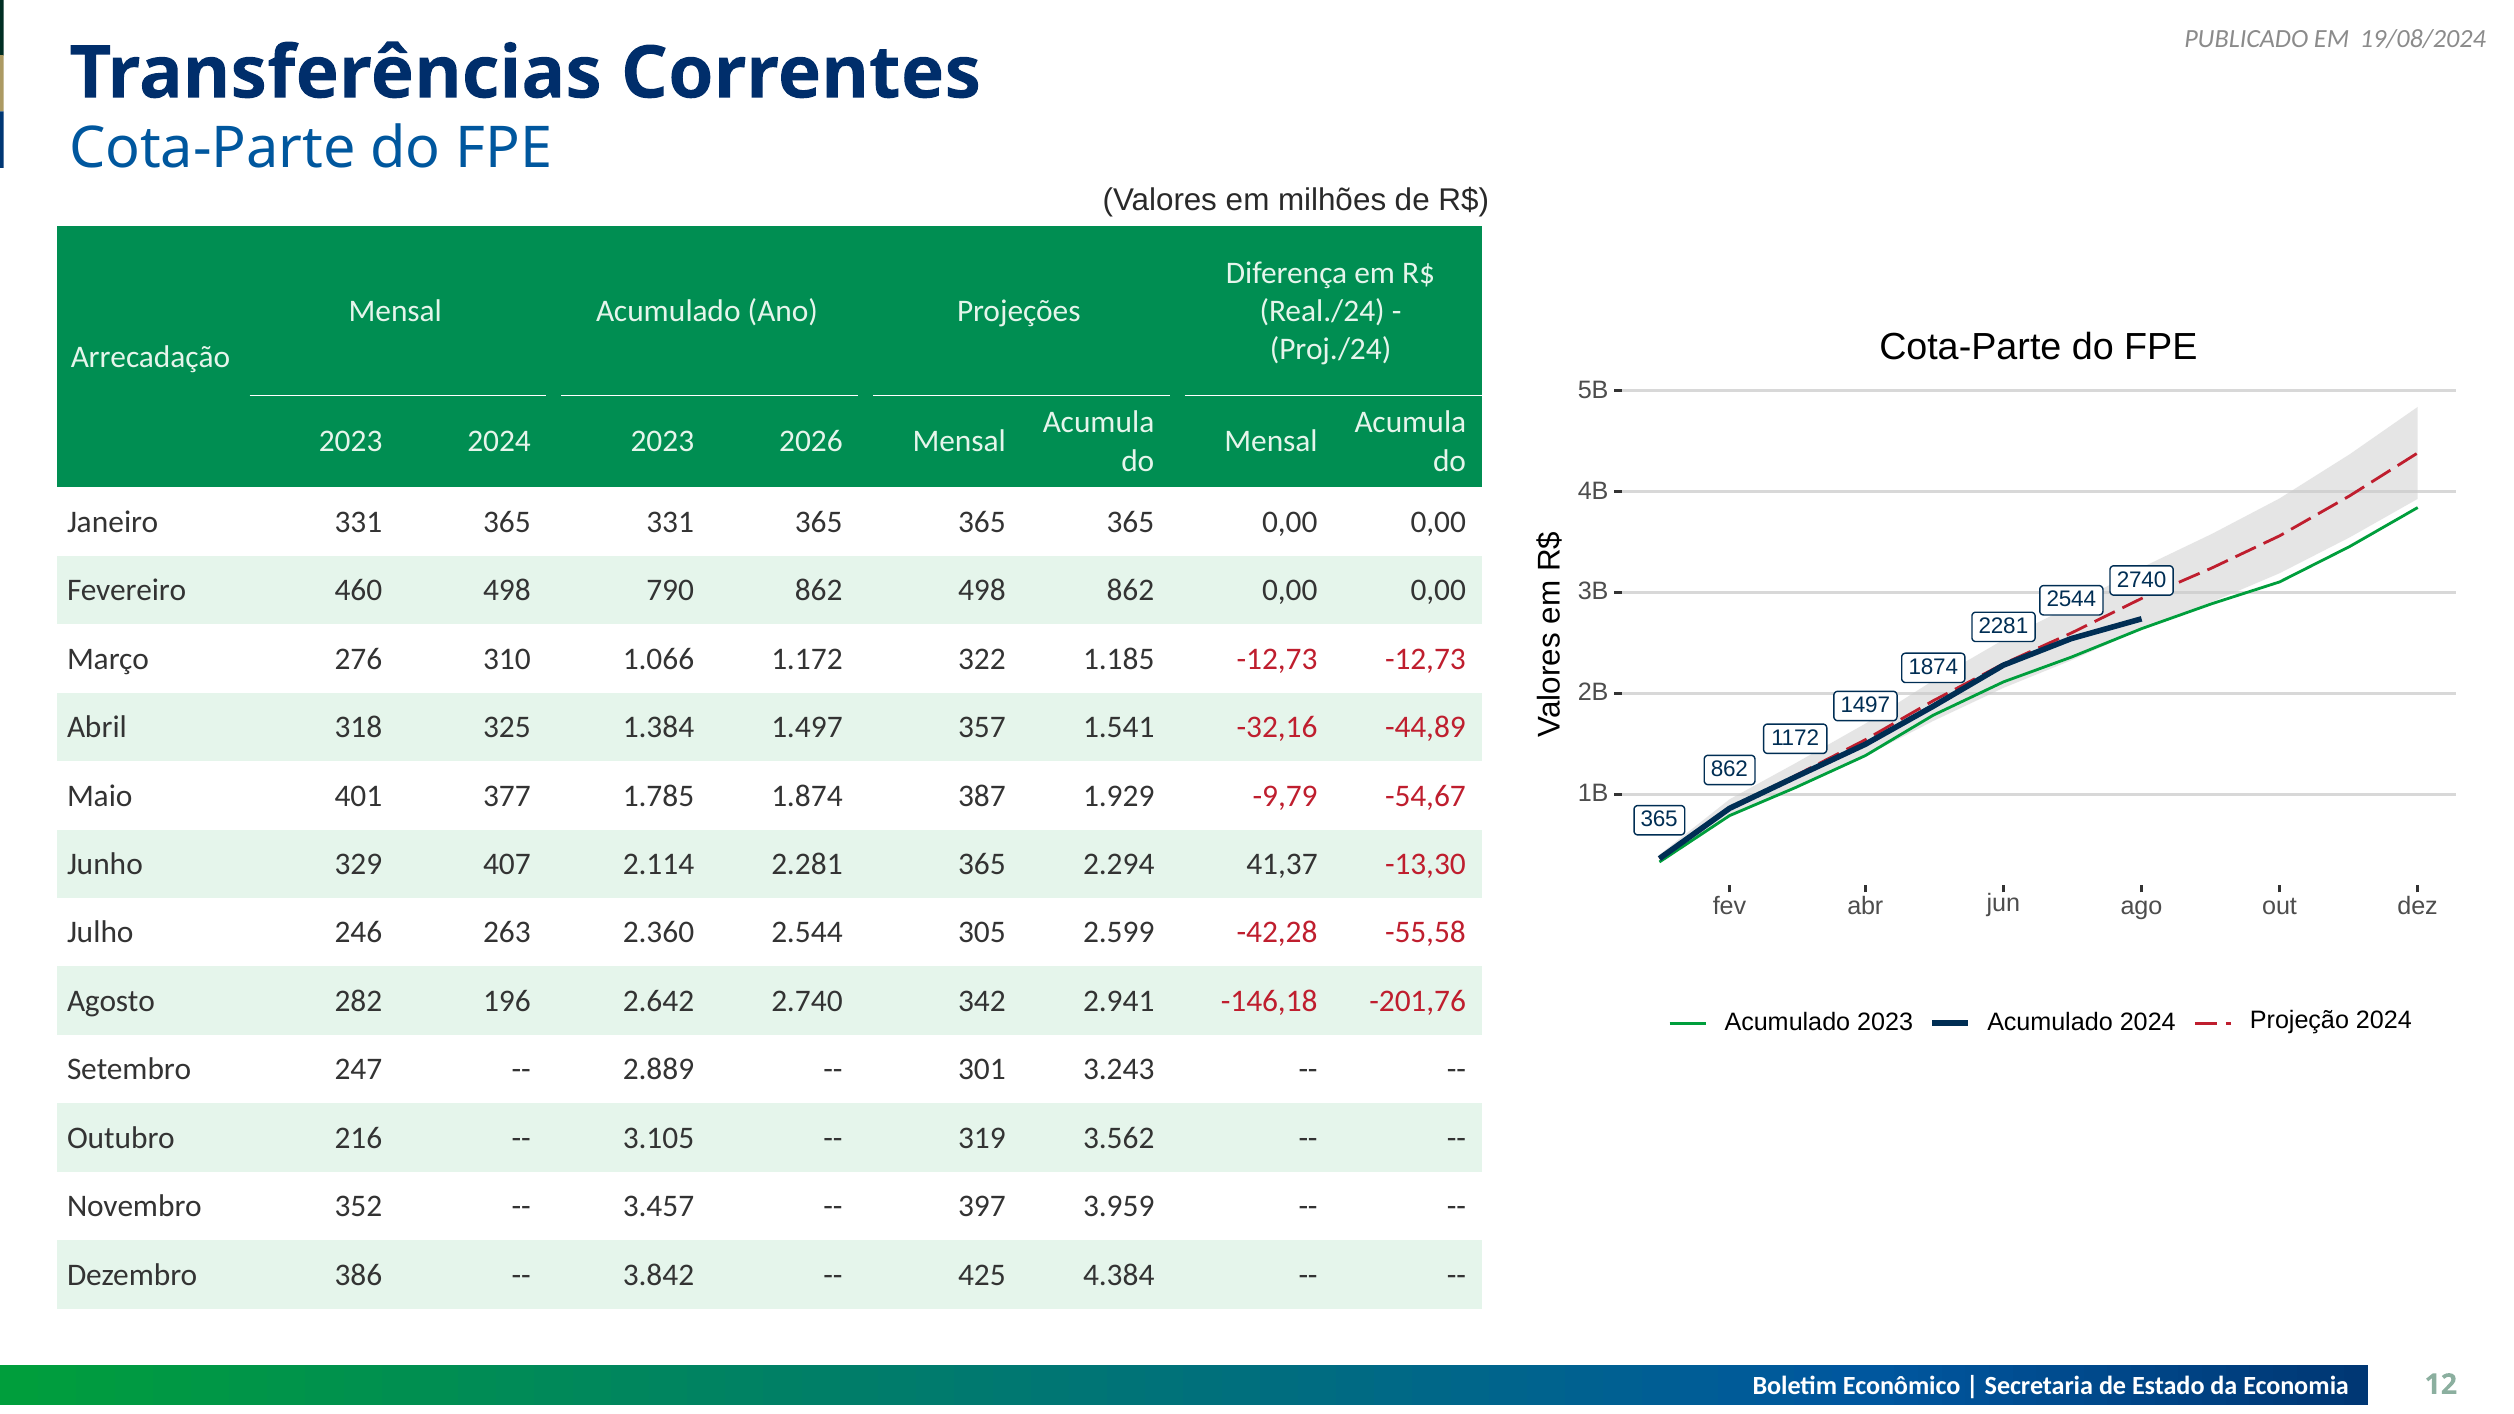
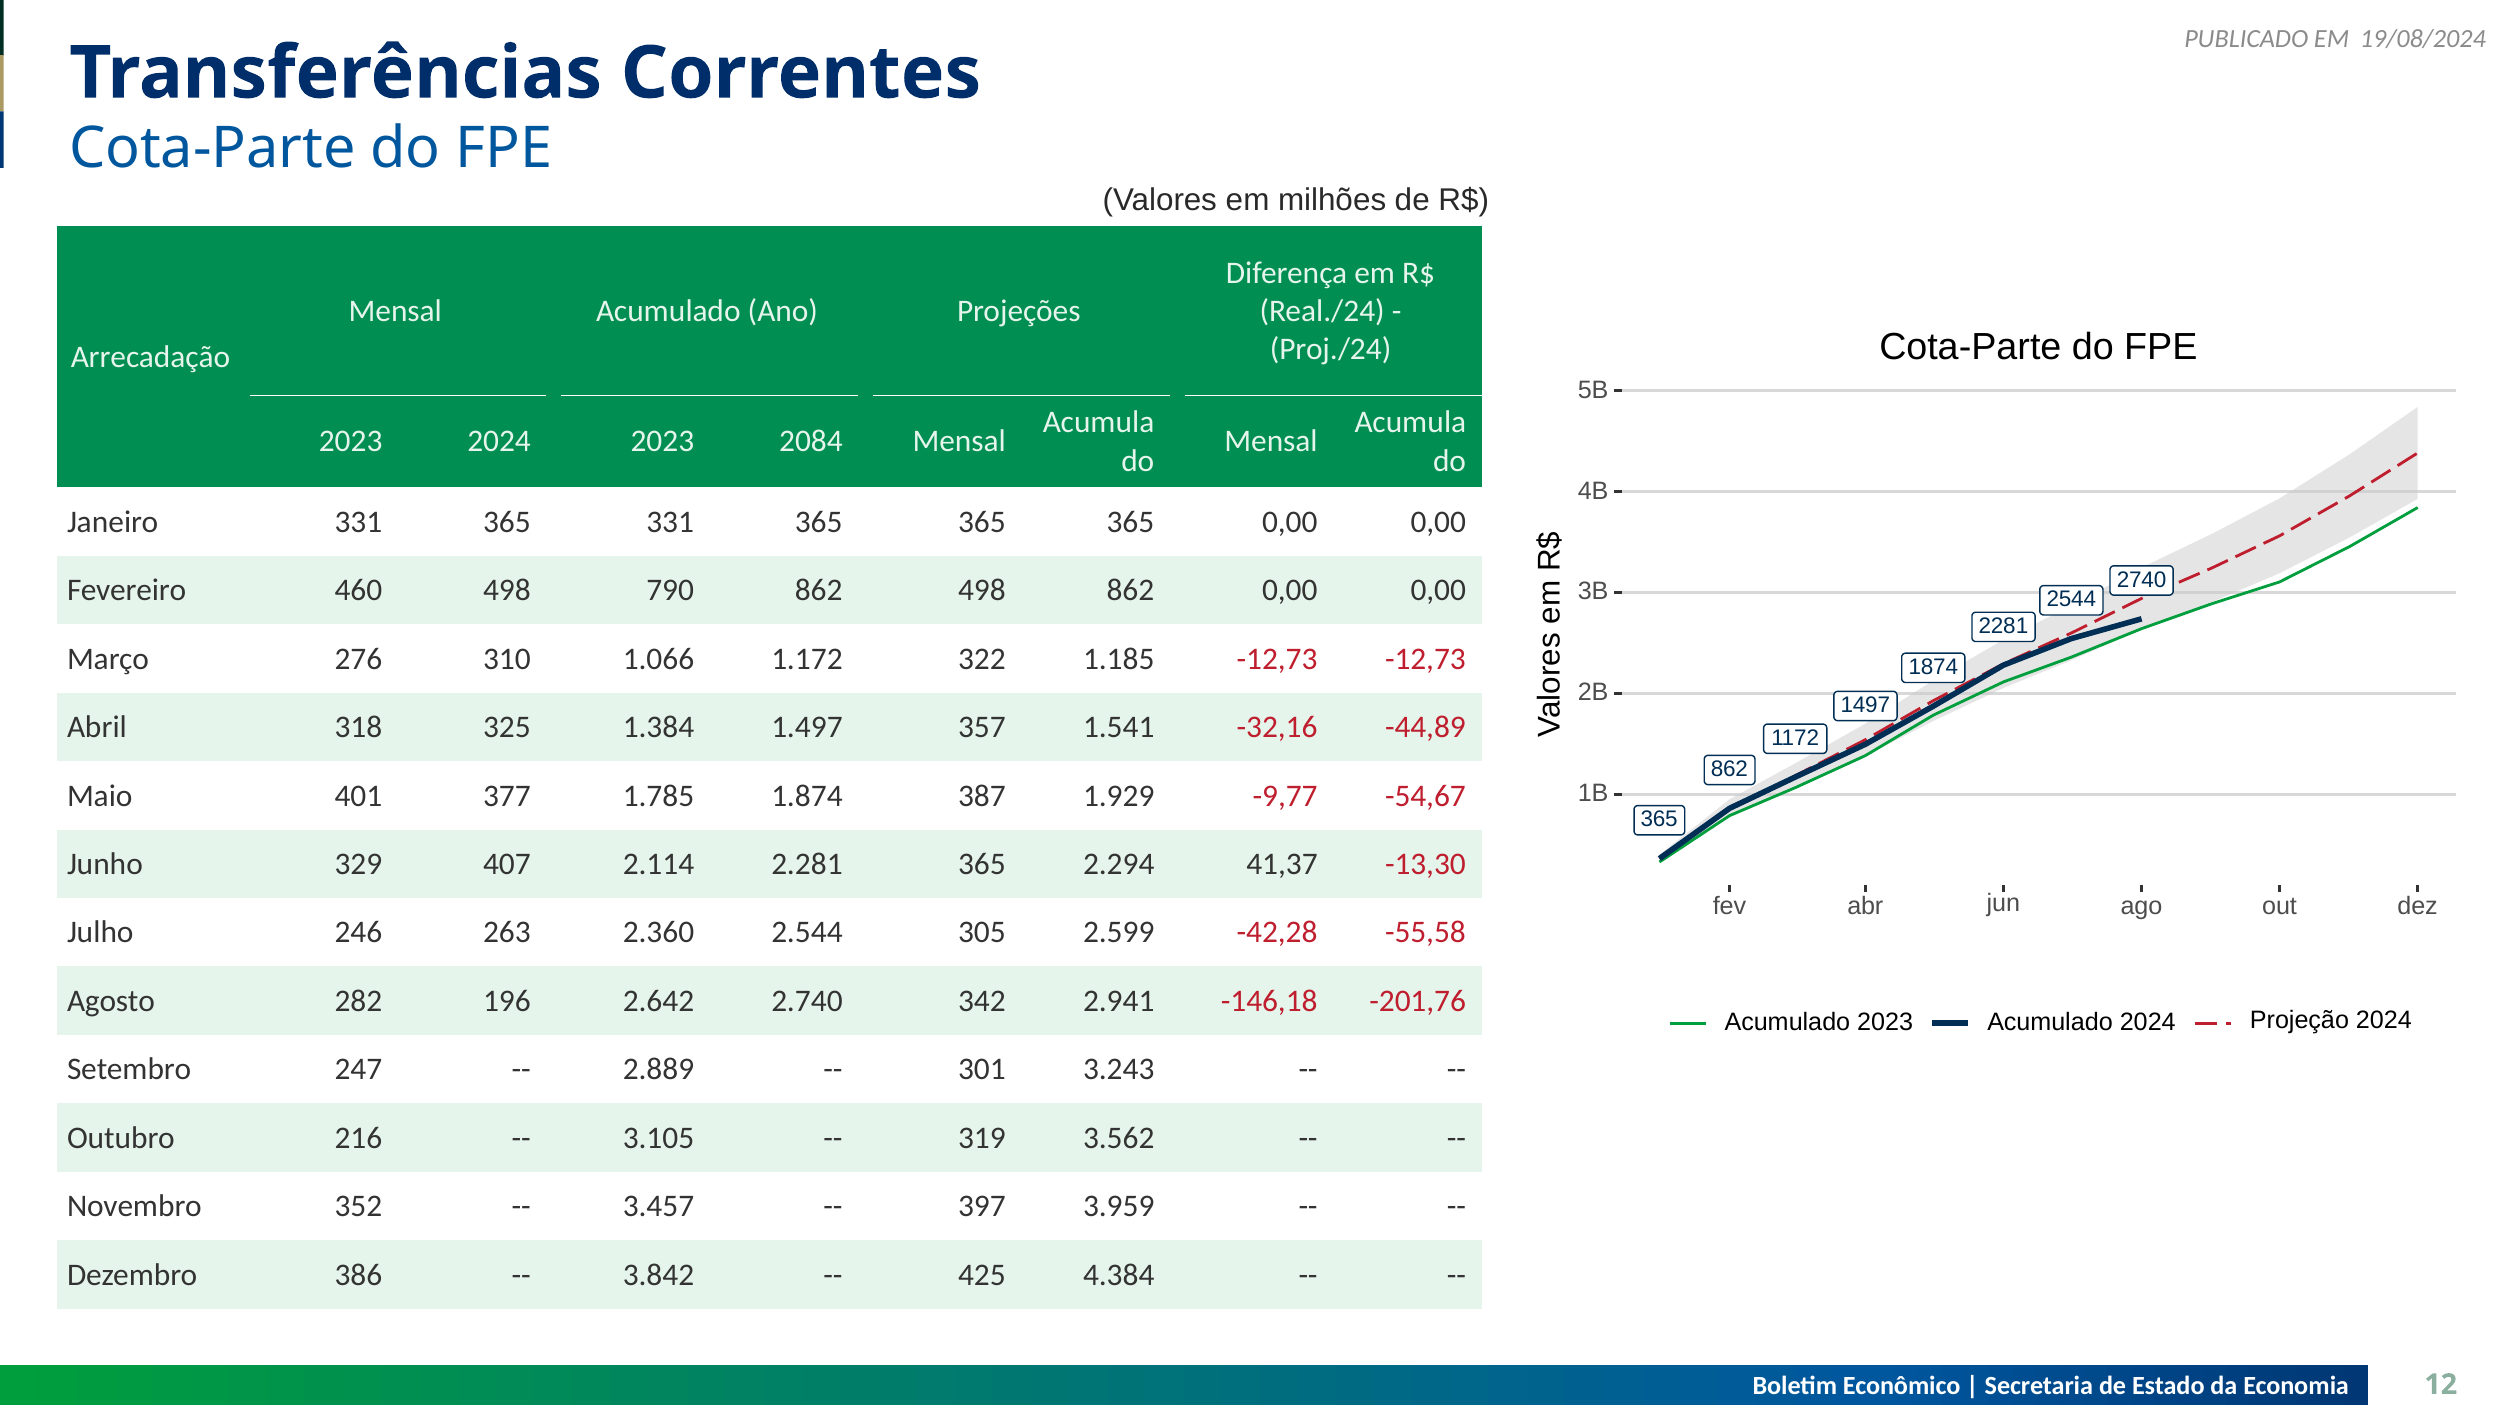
2026: 2026 -> 2084
-9,79: -9,79 -> -9,77
